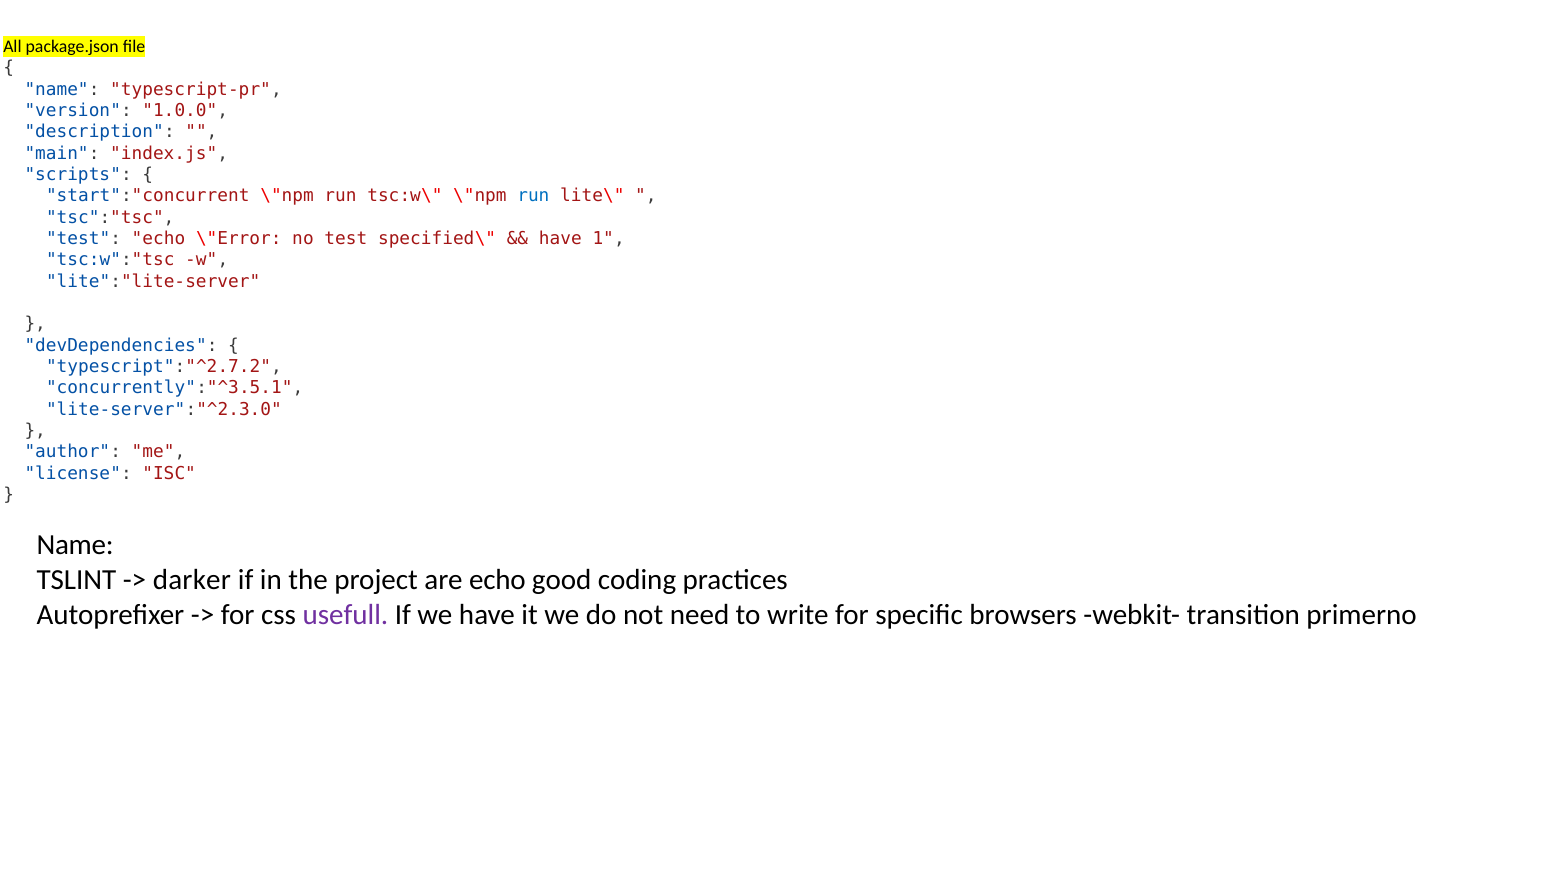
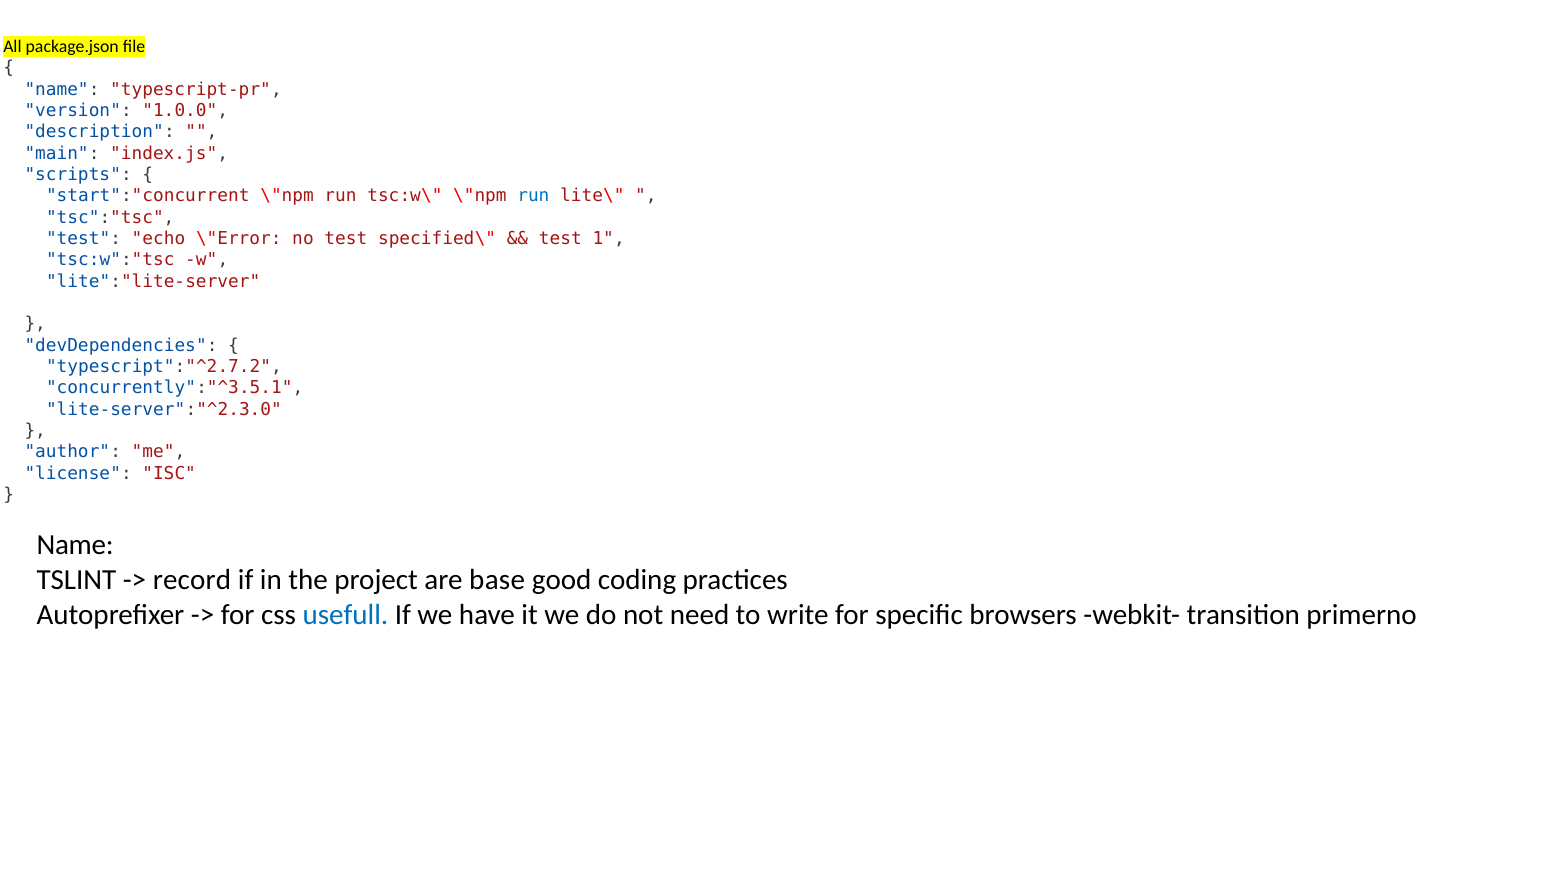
have at (560, 239): have -> test
darker: darker -> record
are echo: echo -> base
usefull colour: purple -> blue
